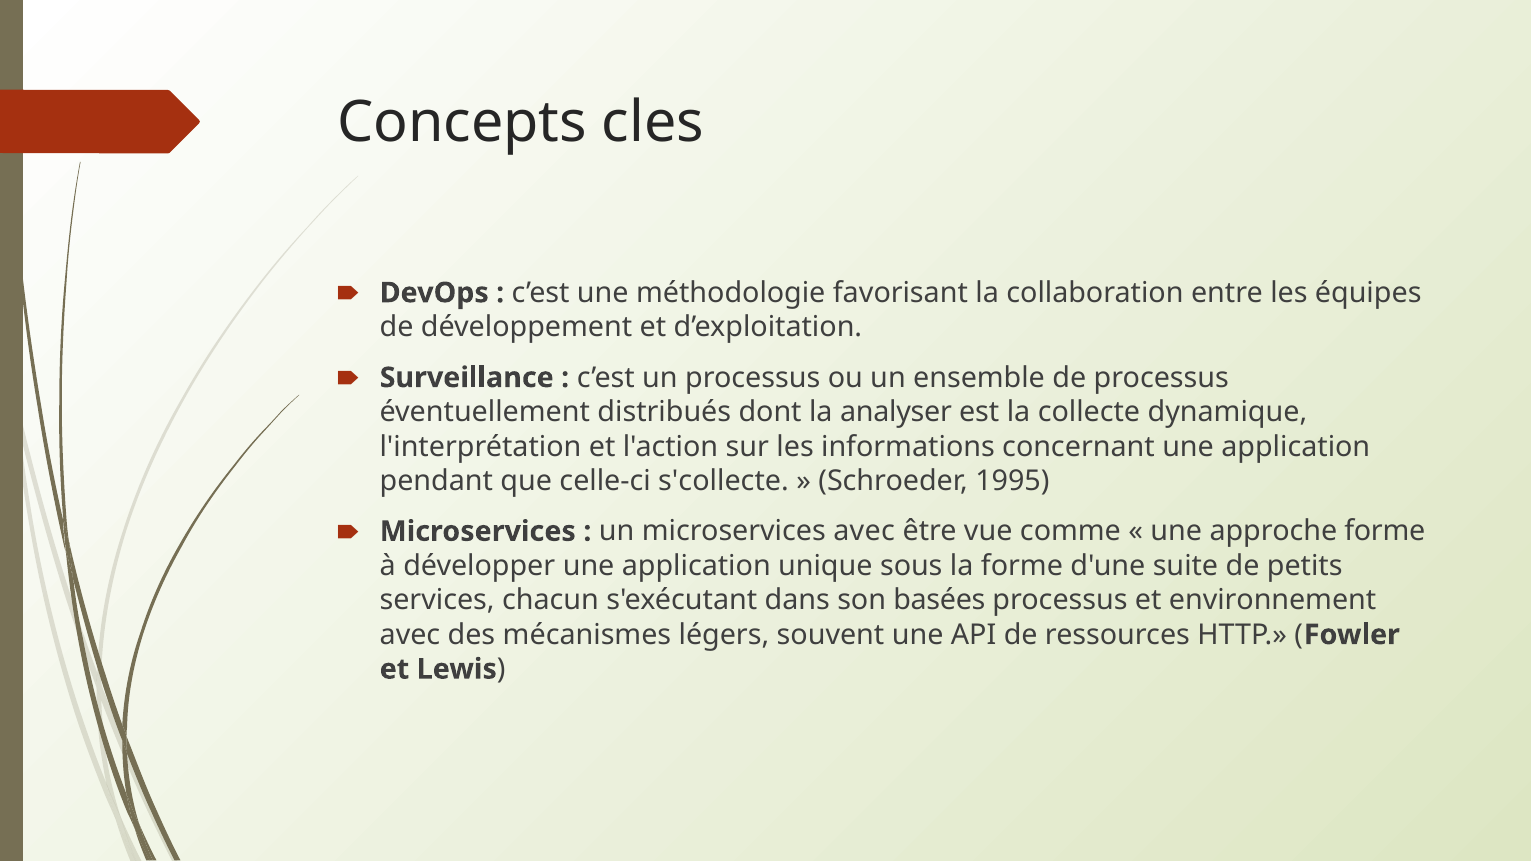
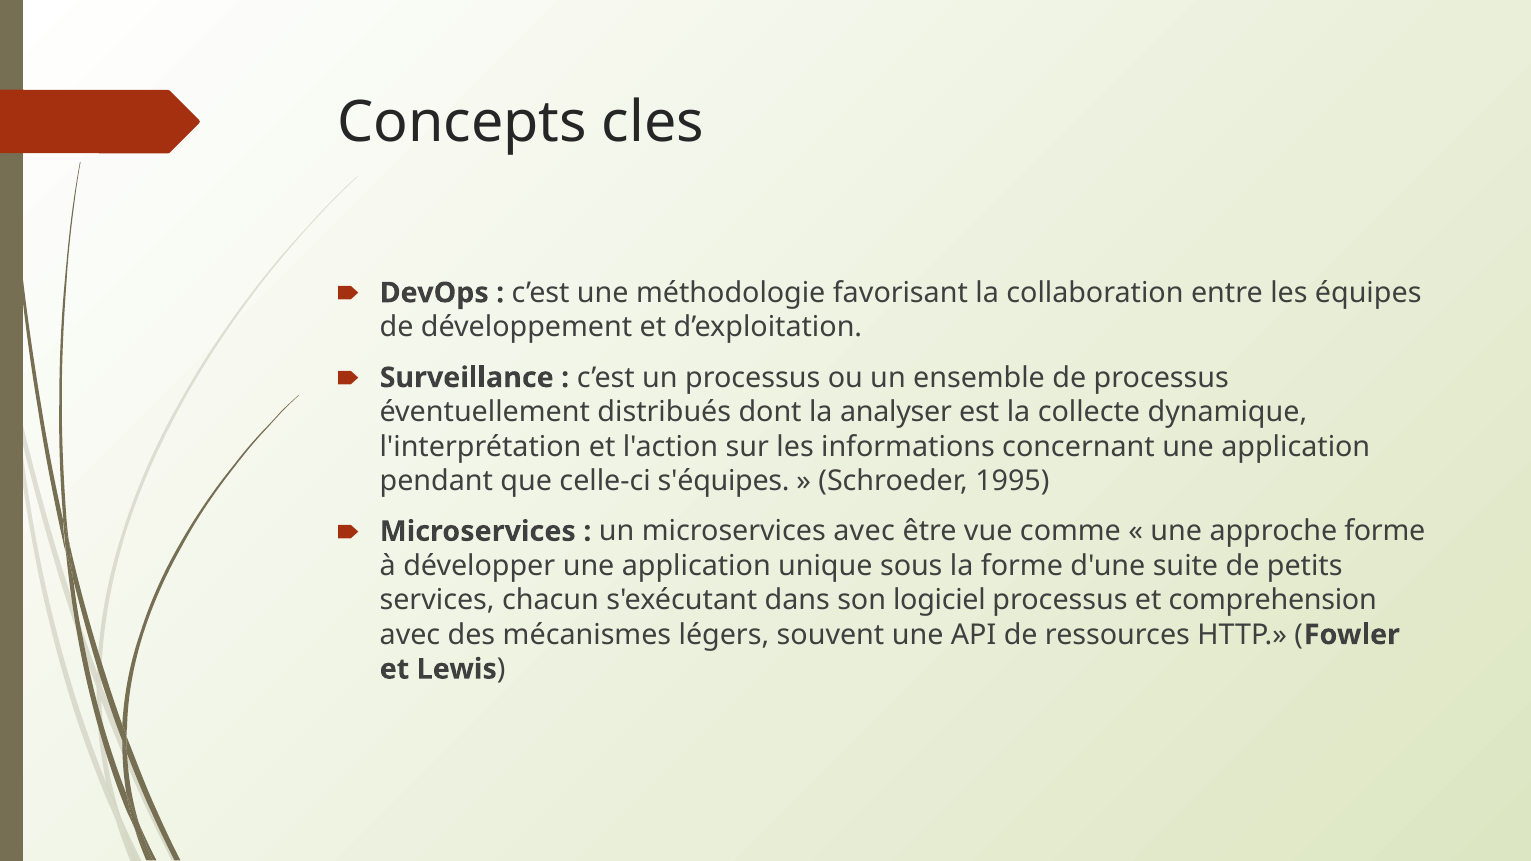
s'collecte: s'collecte -> s'équipes
basées: basées -> logiciel
environnement: environnement -> comprehension
